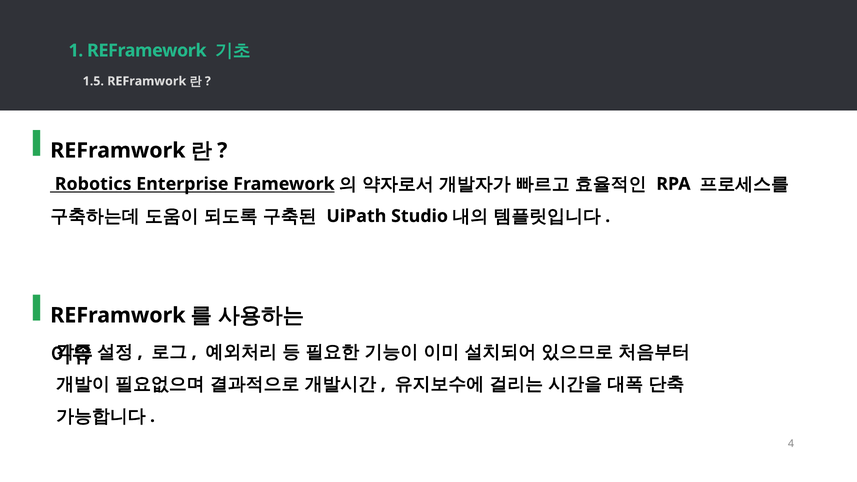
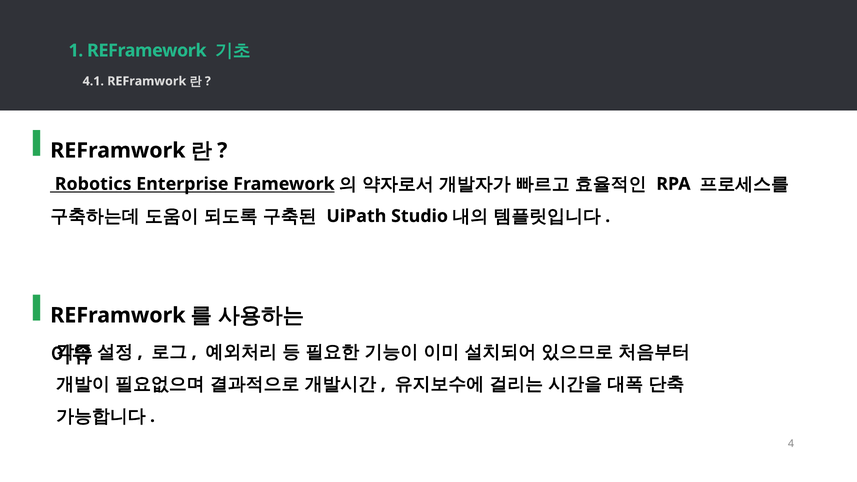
1.5: 1.5 -> 4.1
